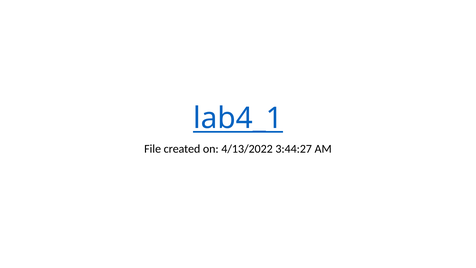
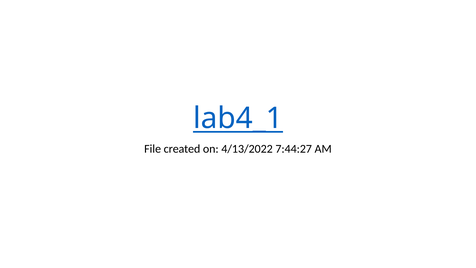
3:44:27: 3:44:27 -> 7:44:27
